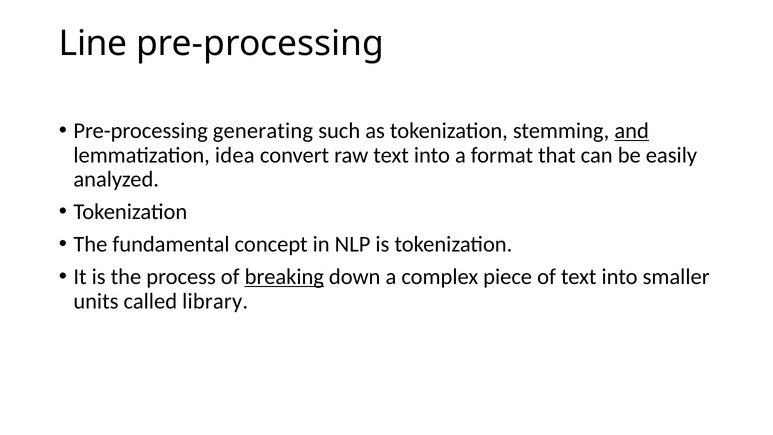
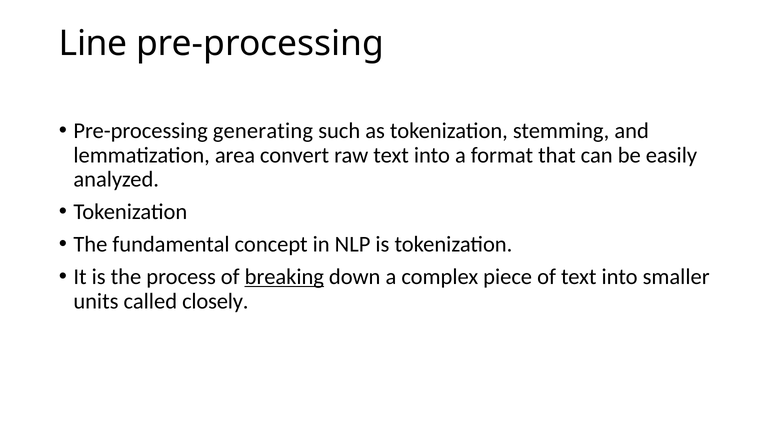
and underline: present -> none
idea: idea -> area
library: library -> closely
